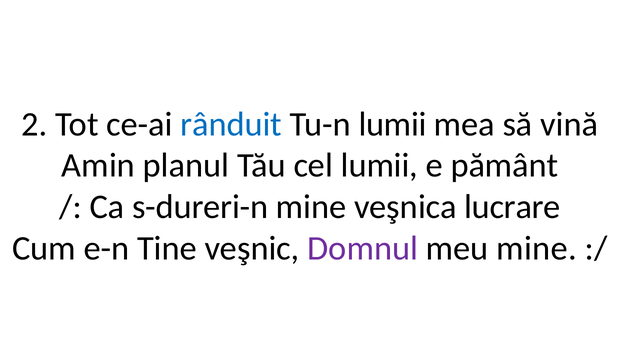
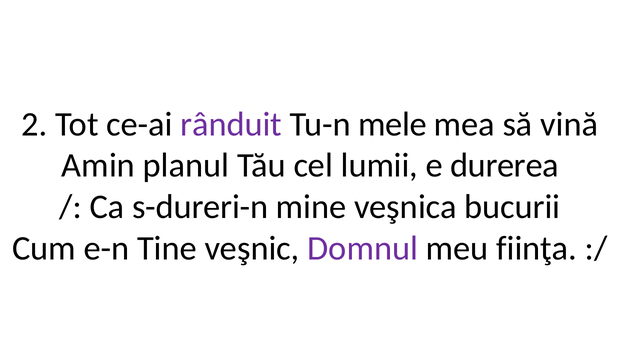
rânduit colour: blue -> purple
Tu-n lumii: lumii -> mele
pământ: pământ -> durerea
lucrare: lucrare -> bucurii
meu mine: mine -> fiinţa
